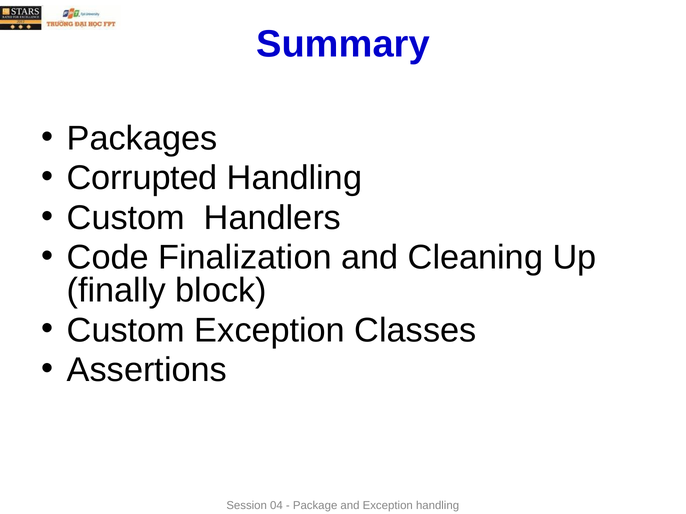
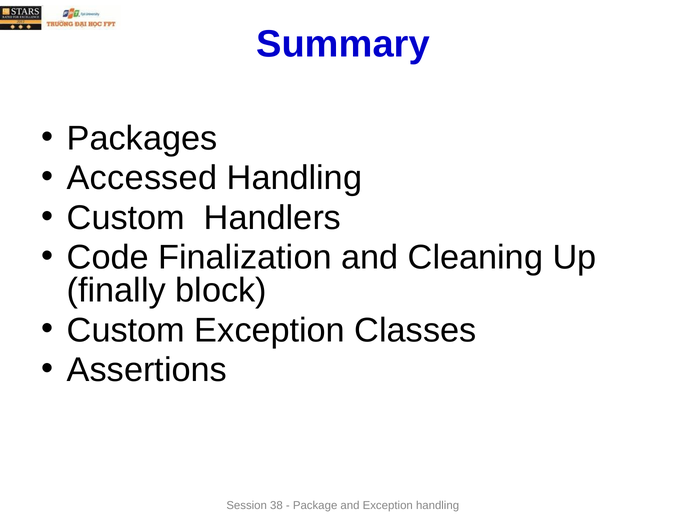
Corrupted: Corrupted -> Accessed
04: 04 -> 38
